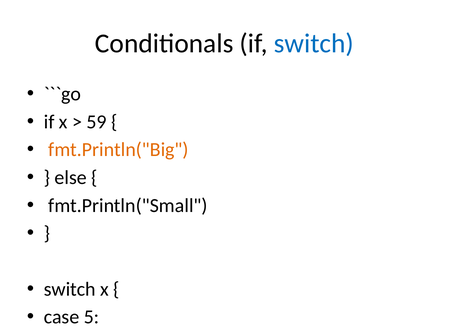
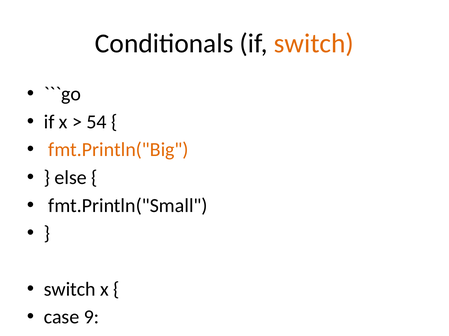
switch at (314, 43) colour: blue -> orange
59: 59 -> 54
5: 5 -> 9
